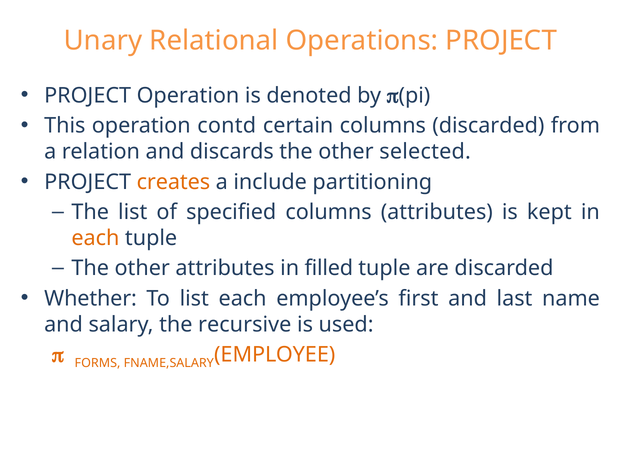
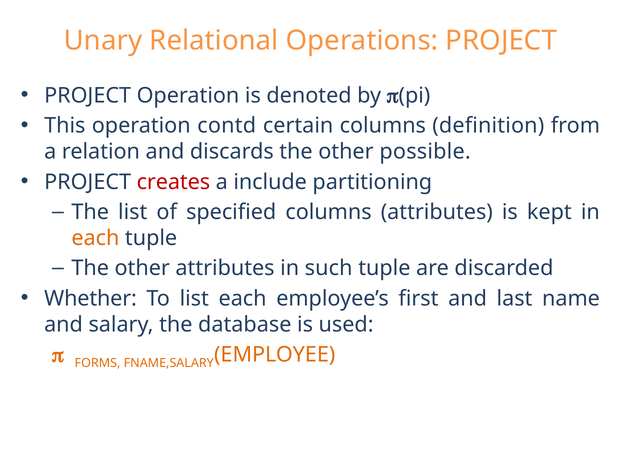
columns discarded: discarded -> definition
selected: selected -> possible
creates colour: orange -> red
filled: filled -> such
recursive: recursive -> database
